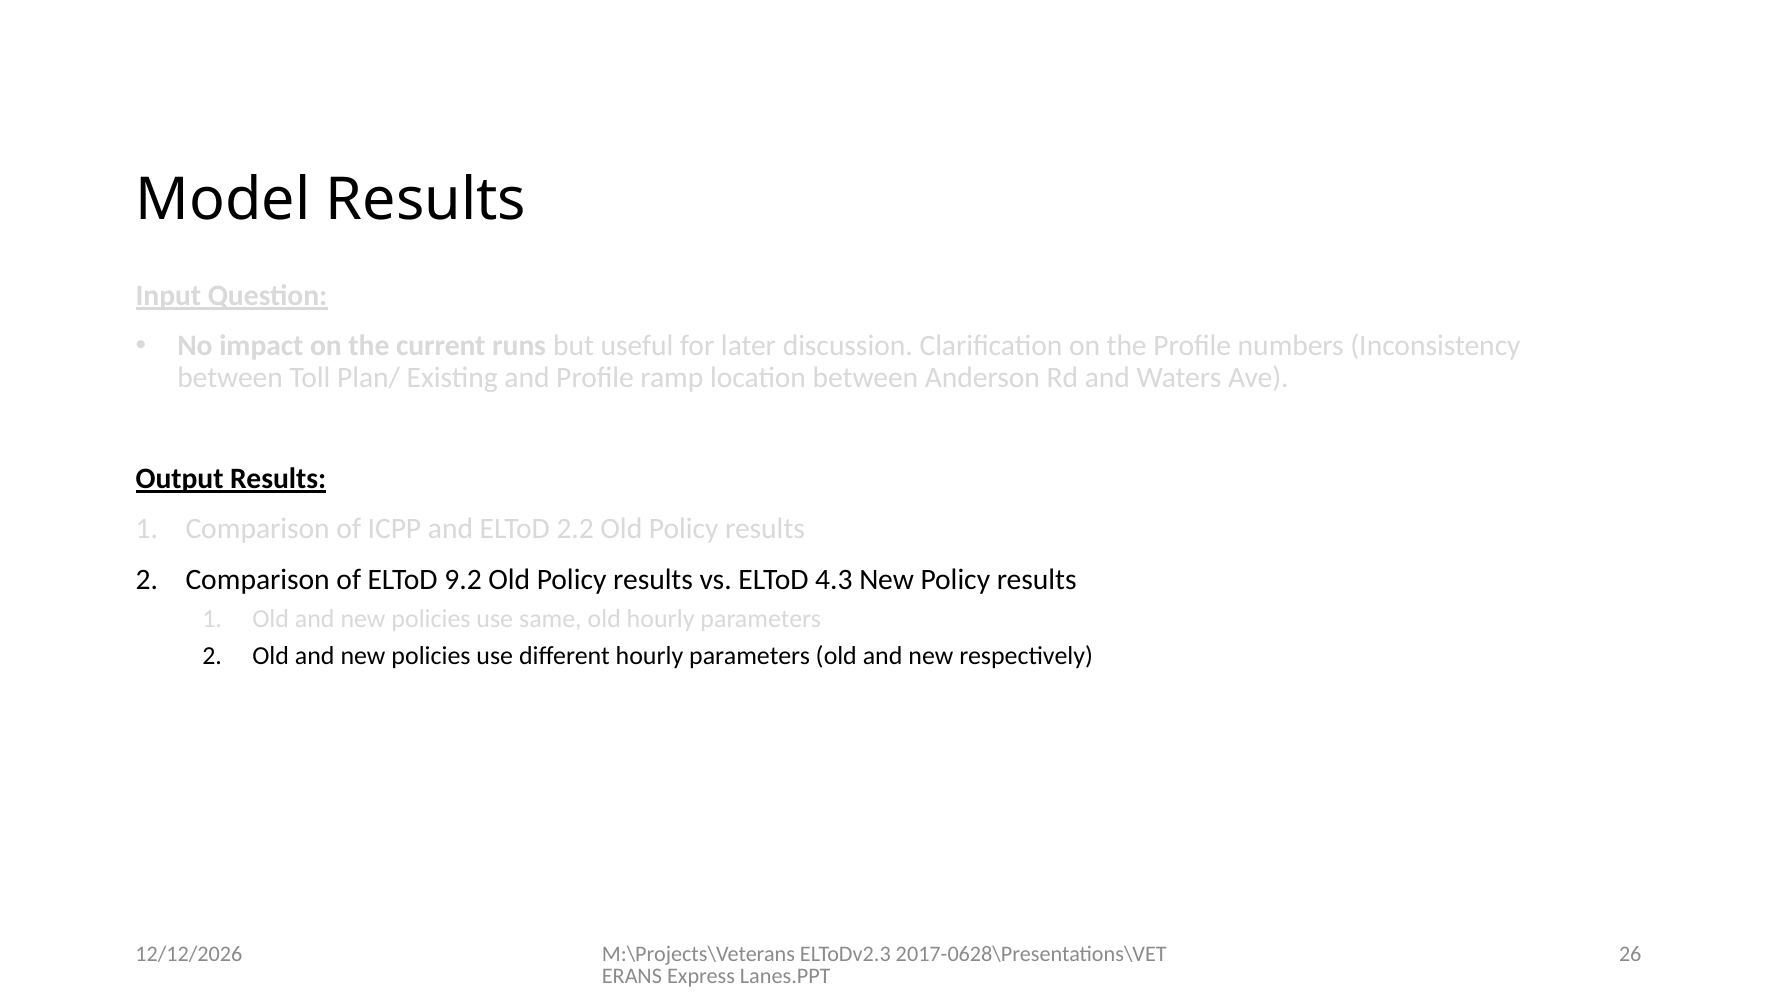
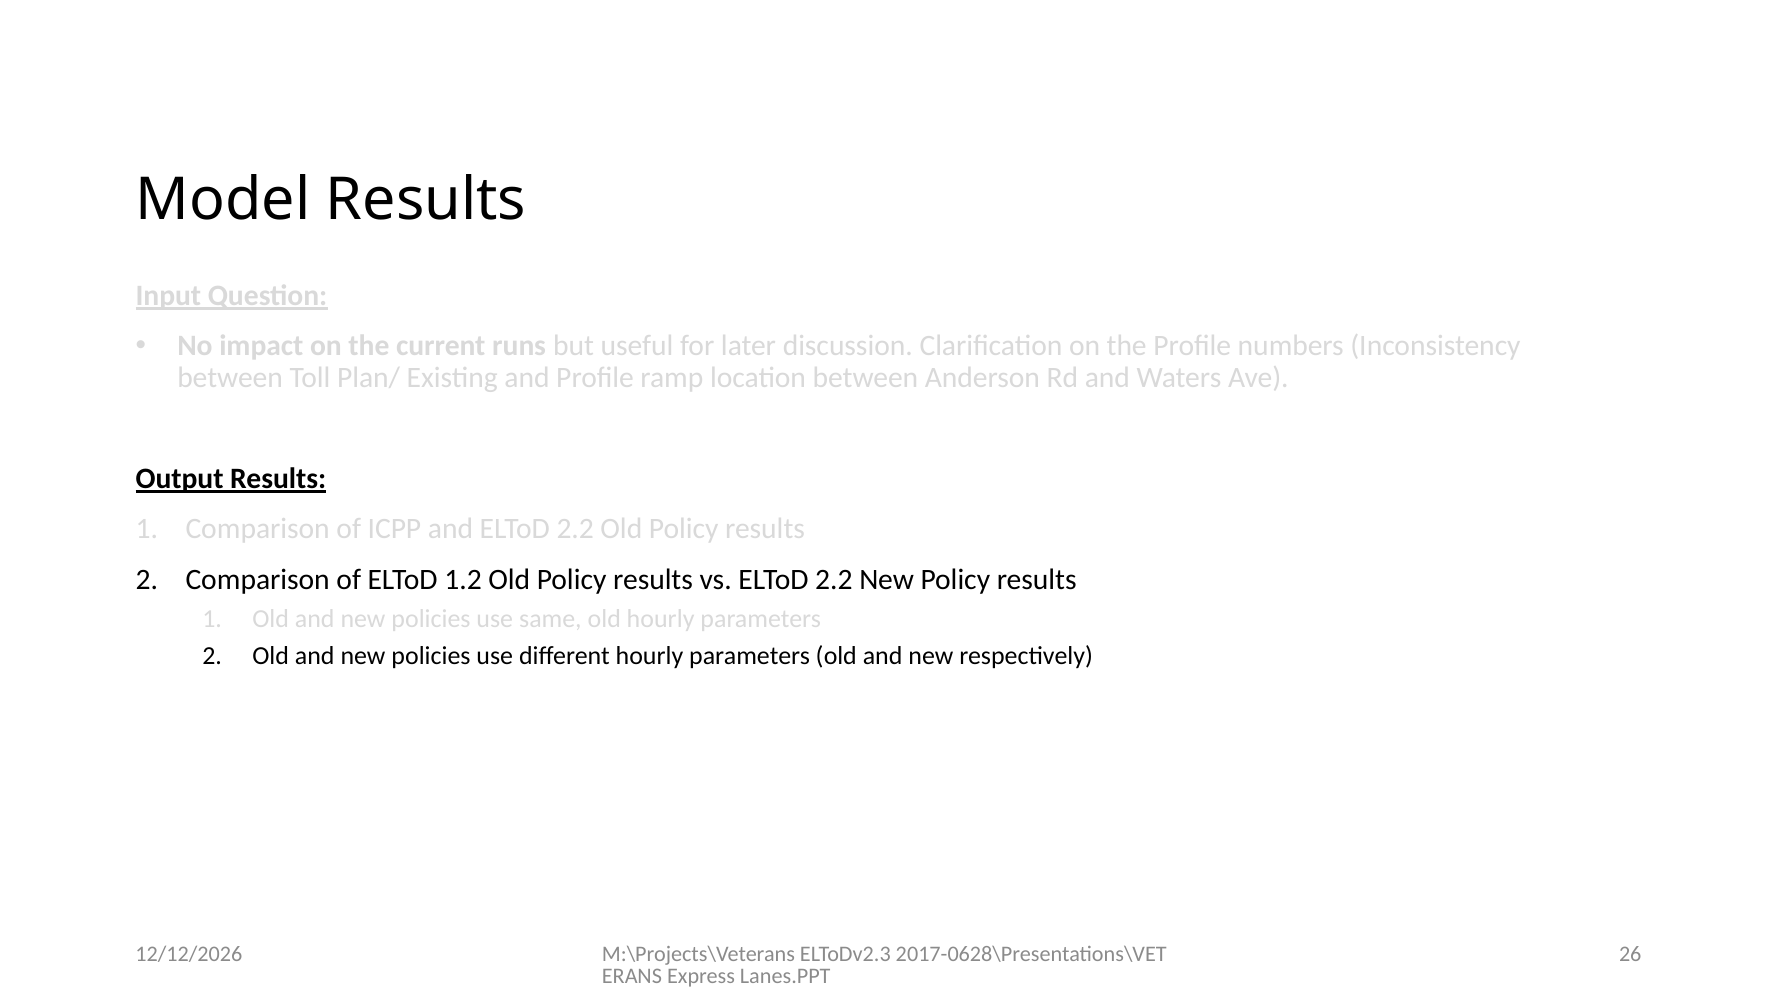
9.2: 9.2 -> 1.2
vs ELToD 4.3: 4.3 -> 2.2
